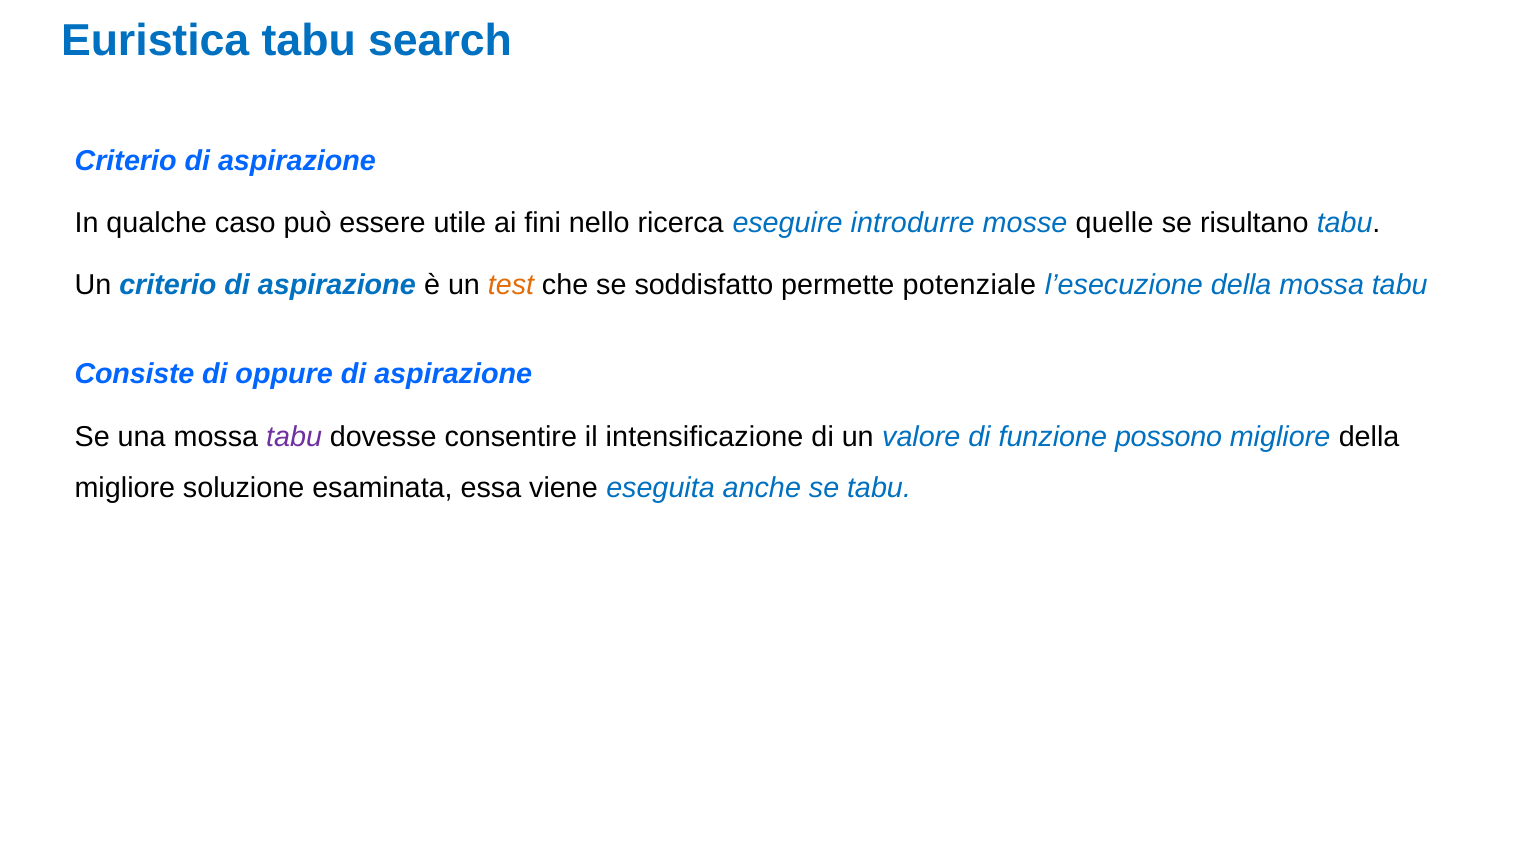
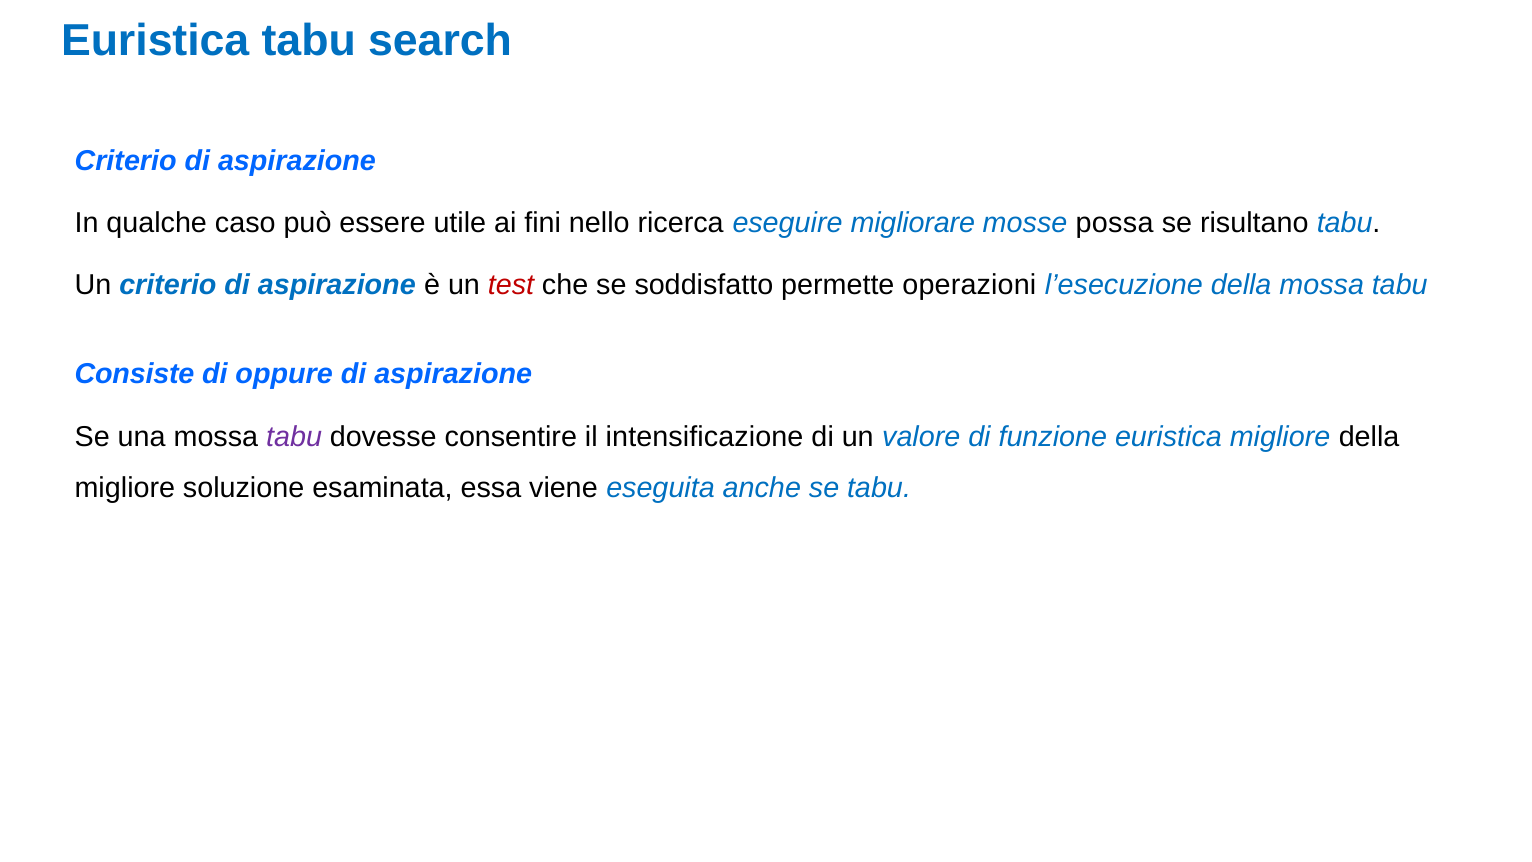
introdurre: introdurre -> migliorare
quelle: quelle -> possa
test colour: orange -> red
potenziale: potenziale -> operazioni
funzione possono: possono -> euristica
